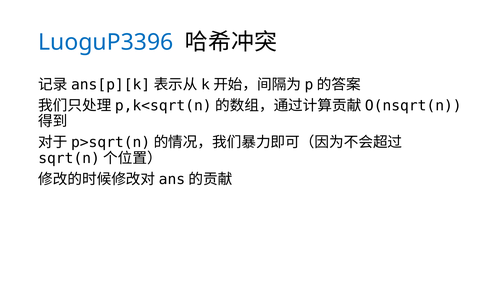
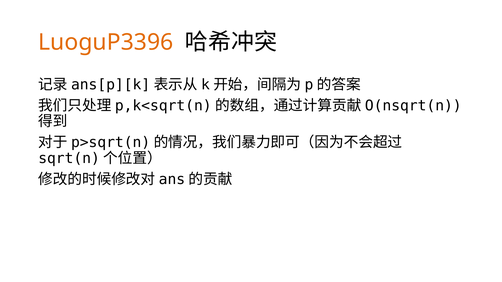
LuoguP3396 colour: blue -> orange
